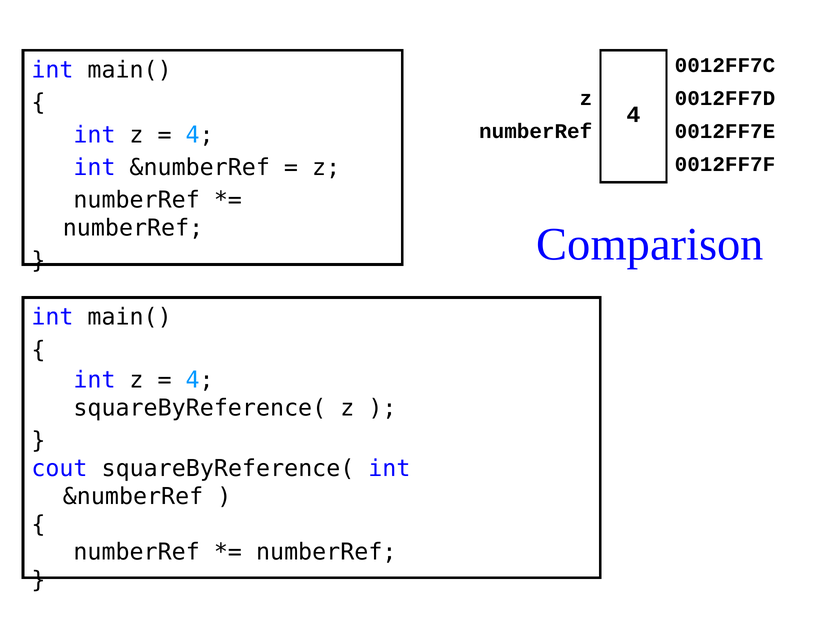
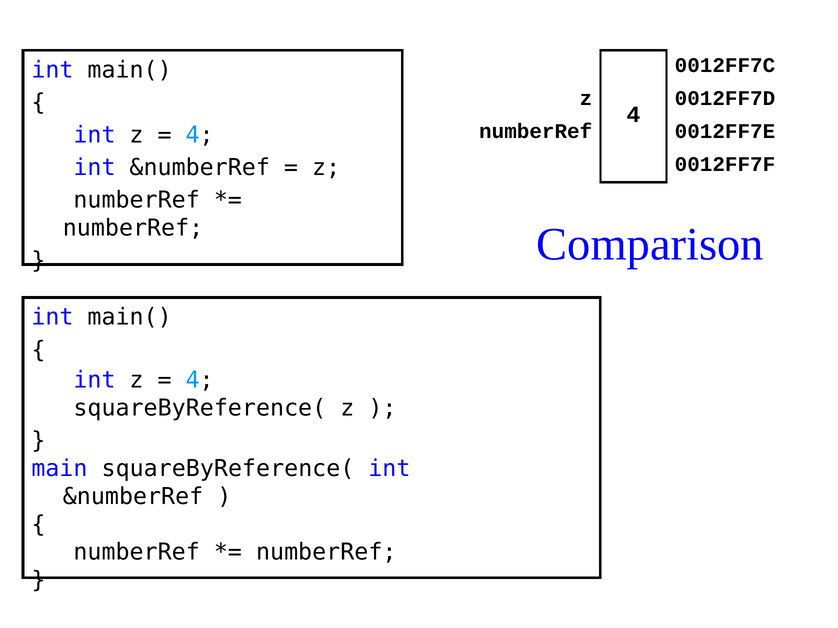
cout: cout -> main
